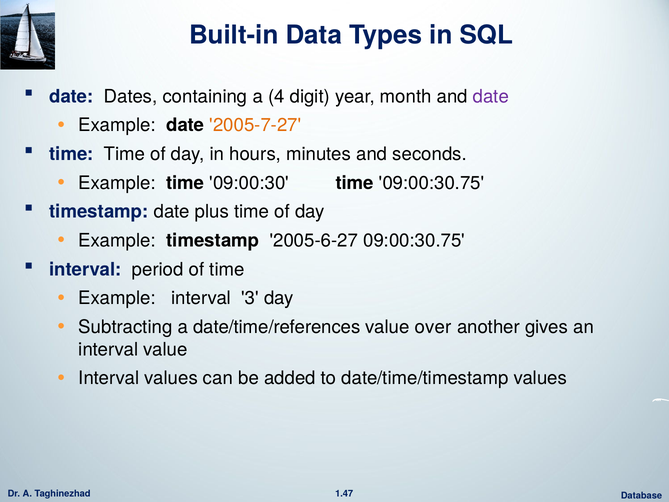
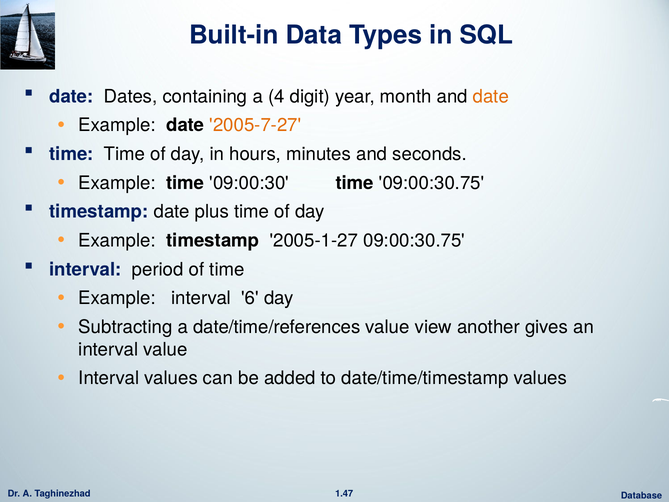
date at (491, 96) colour: purple -> orange
2005-6-27: 2005-6-27 -> 2005-1-27
3: 3 -> 6
over: over -> view
